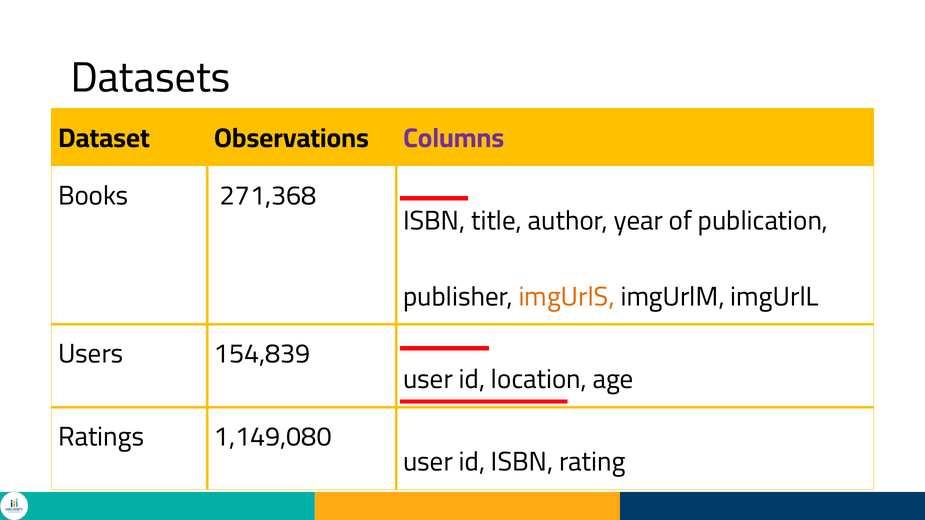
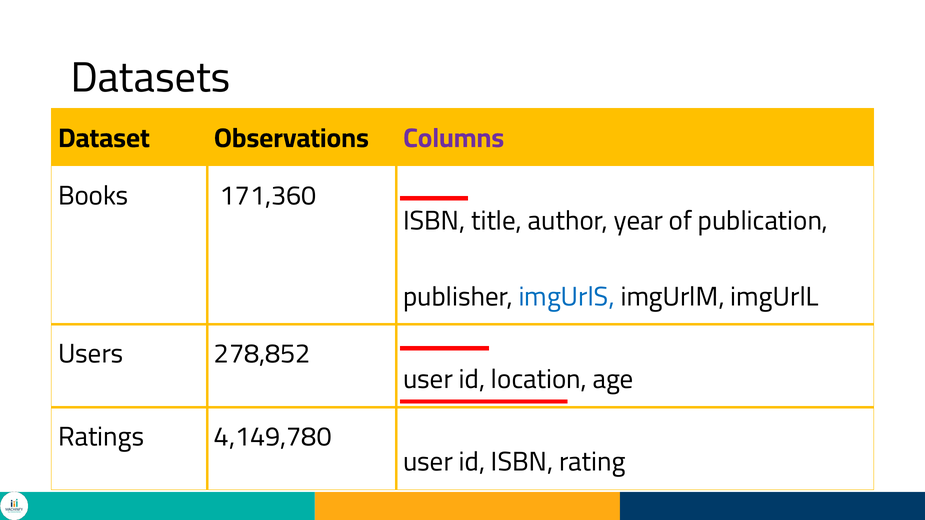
271,368: 271,368 -> 171,360
imgUrlS colour: orange -> blue
154,839: 154,839 -> 278,852
1,149,080: 1,149,080 -> 4,149,780
